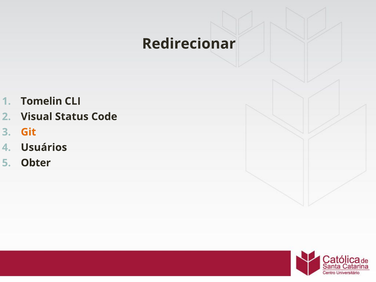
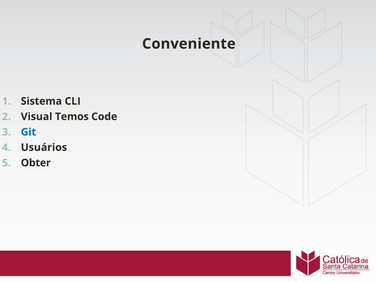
Redirecionar: Redirecionar -> Conveniente
Tomelin: Tomelin -> Sistema
Status: Status -> Temos
Git colour: orange -> blue
